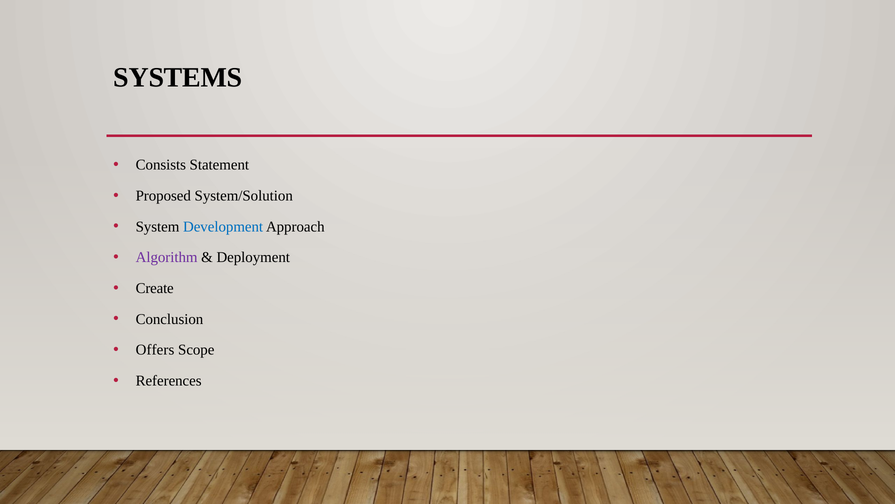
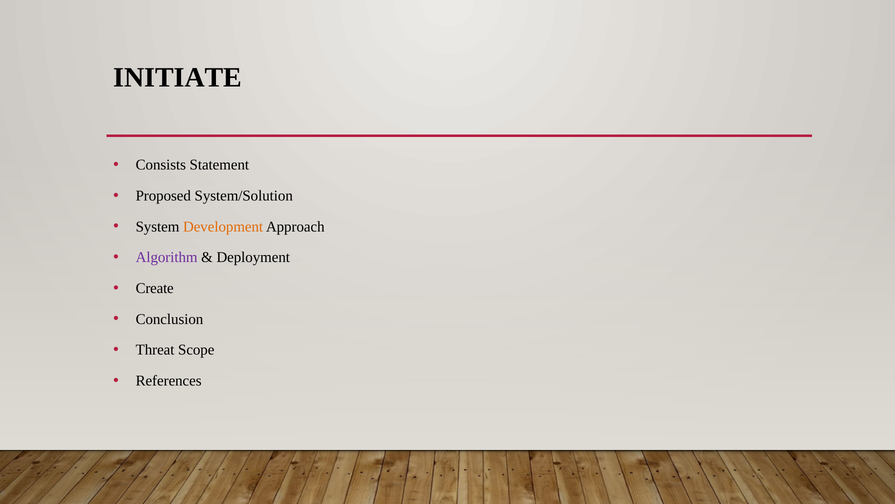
SYSTEMS: SYSTEMS -> INITIATE
Development colour: blue -> orange
Offers: Offers -> Threat
